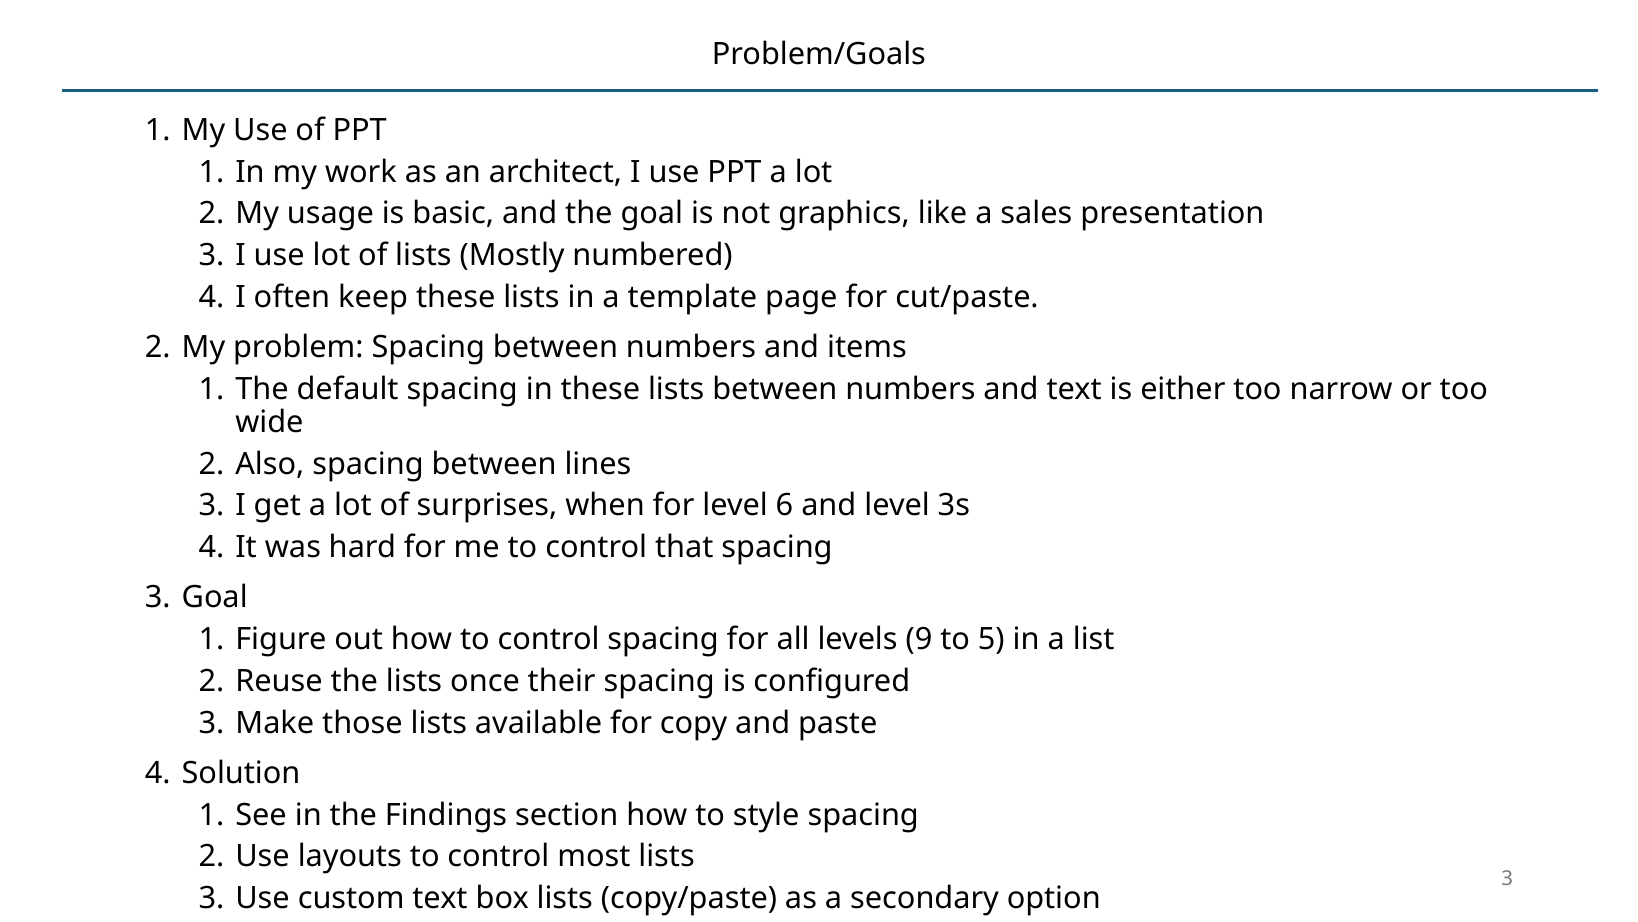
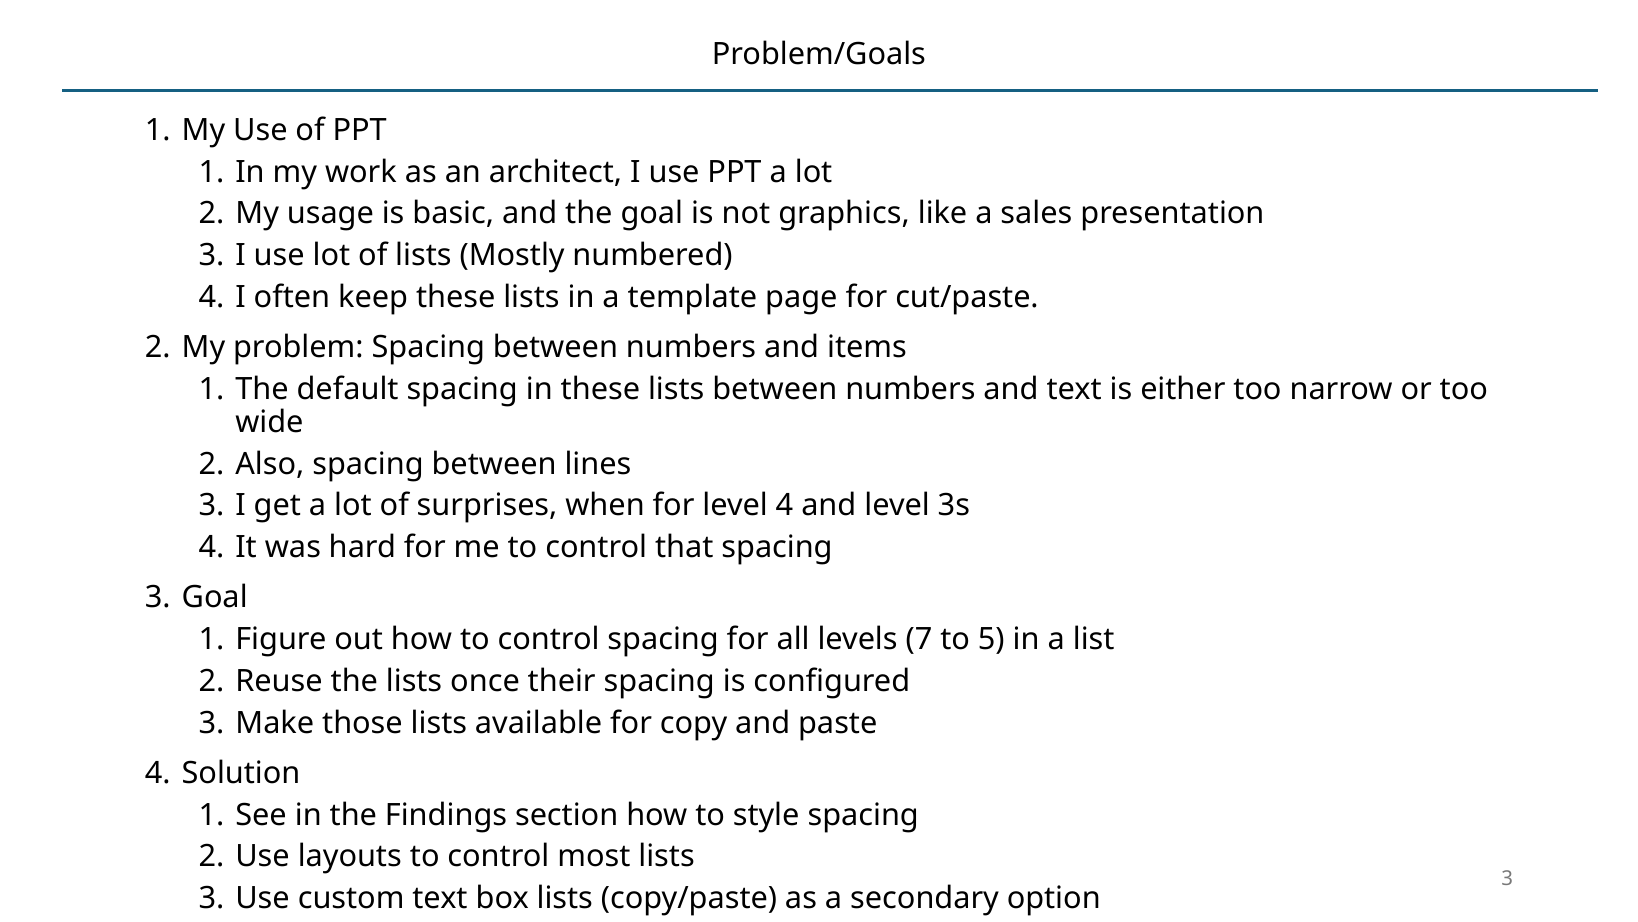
level 6: 6 -> 4
9: 9 -> 7
